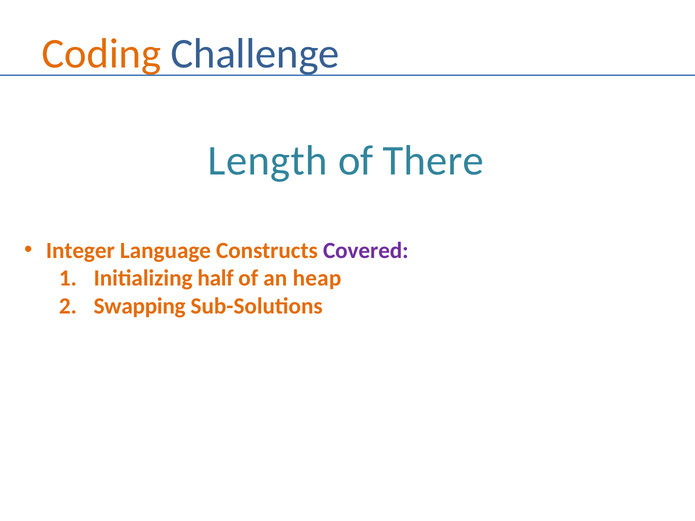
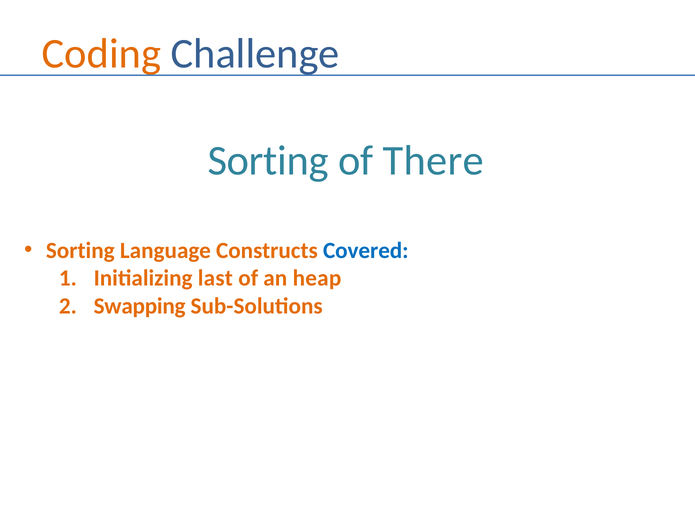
Length at (268, 161): Length -> Sorting
Integer at (80, 251): Integer -> Sorting
Covered colour: purple -> blue
half: half -> last
